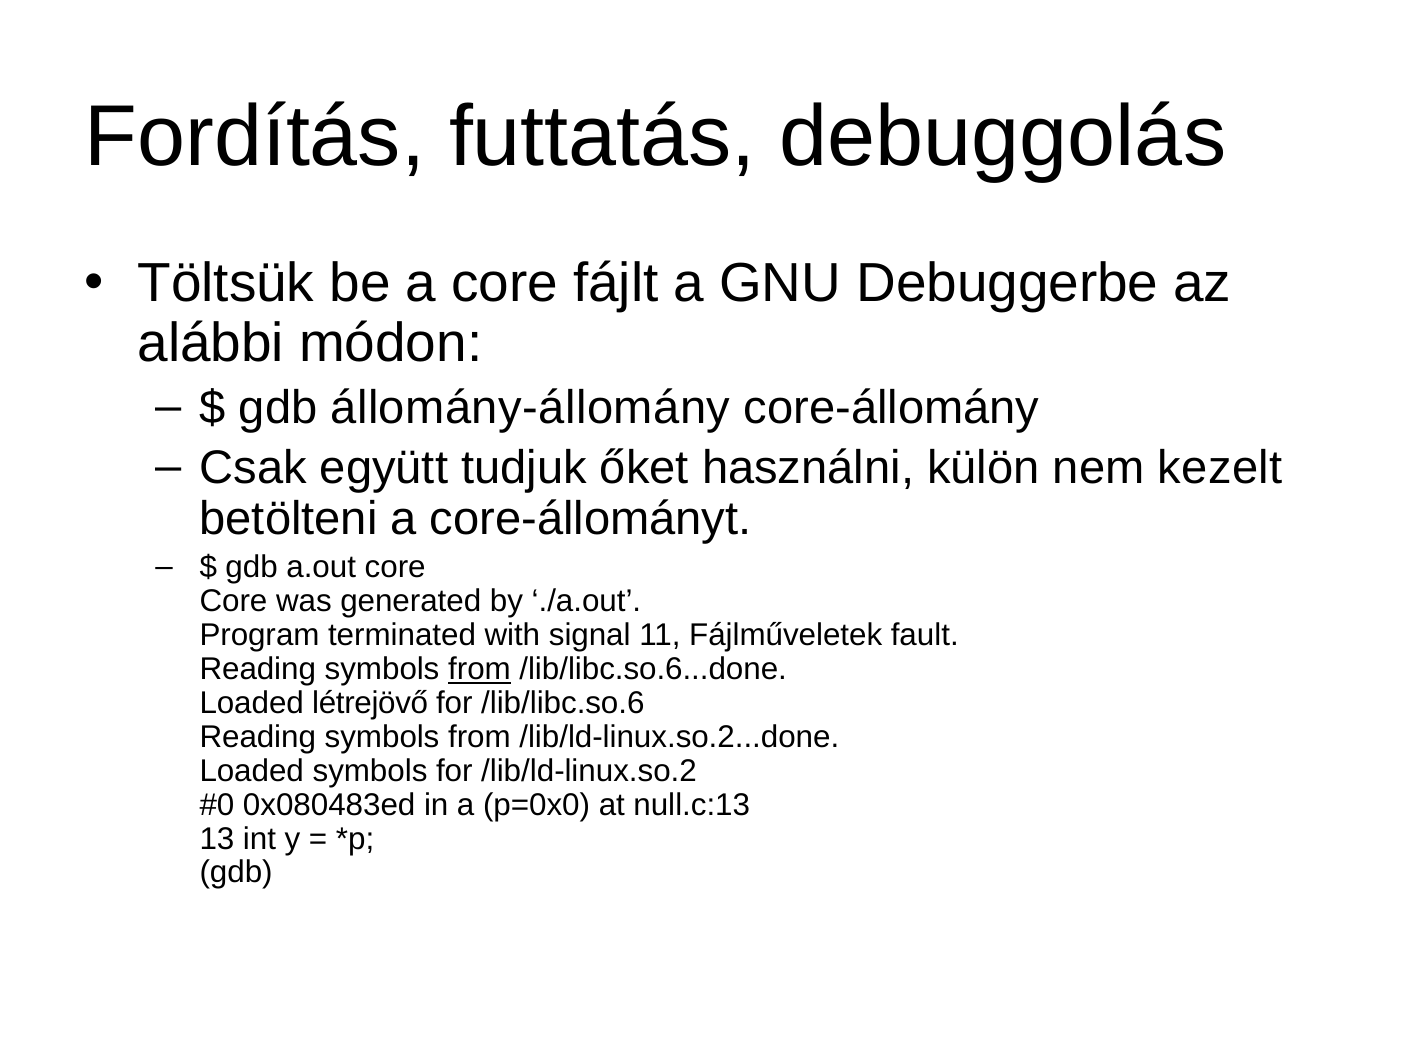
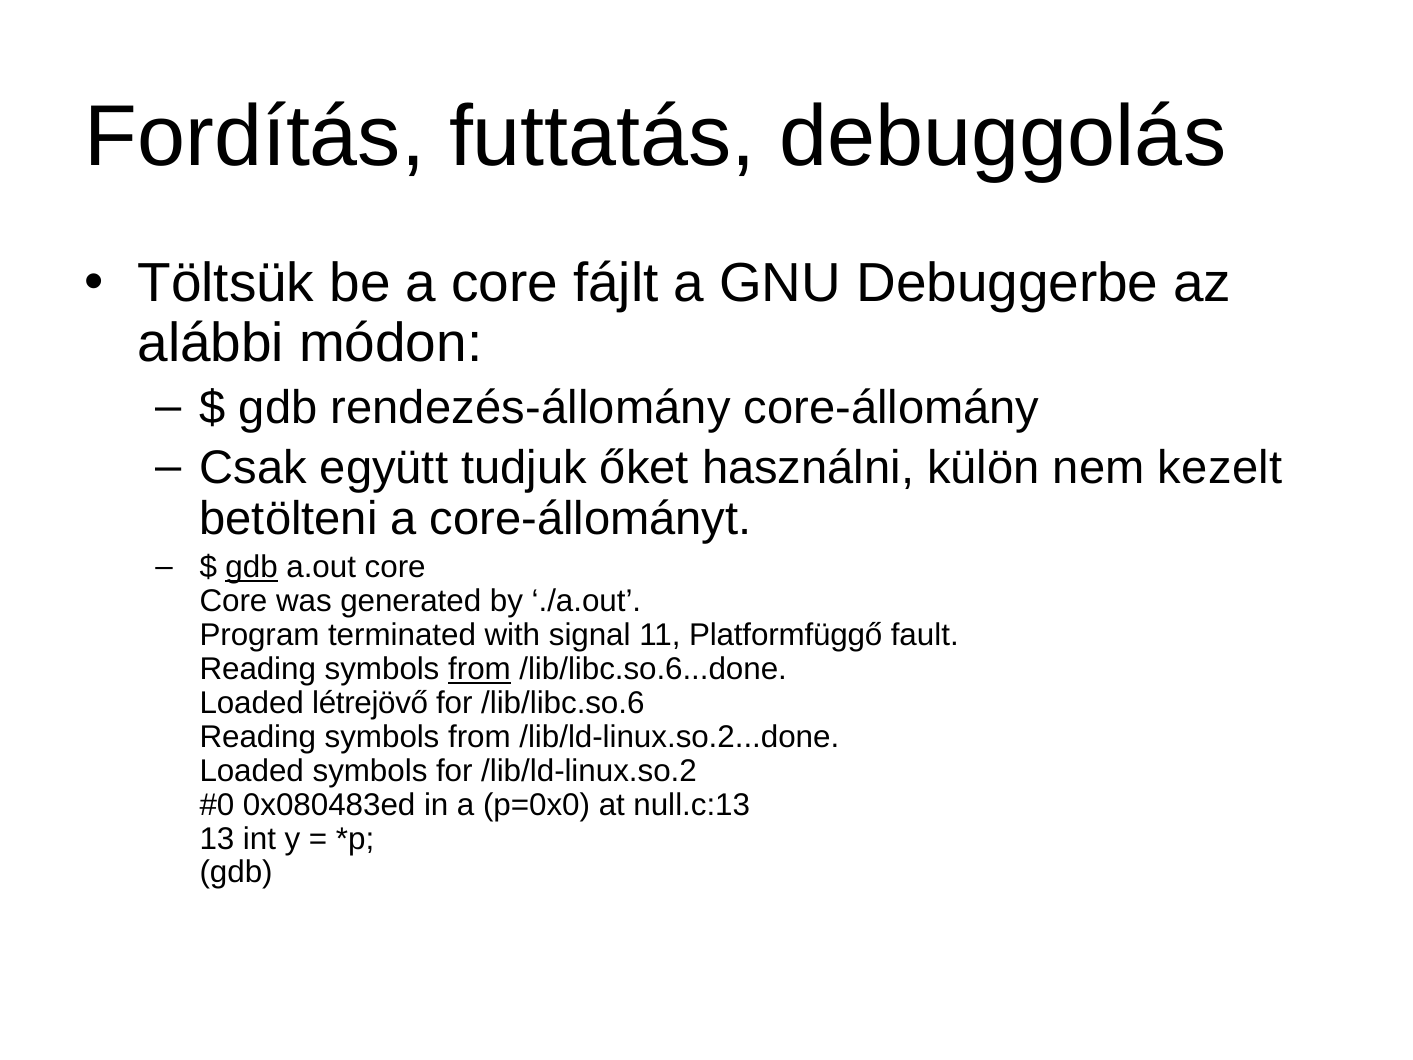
állomány-állomány: állomány-állomány -> rendezés-állomány
gdb at (252, 567) underline: none -> present
Fájlműveletek: Fájlműveletek -> Platformfüggő
